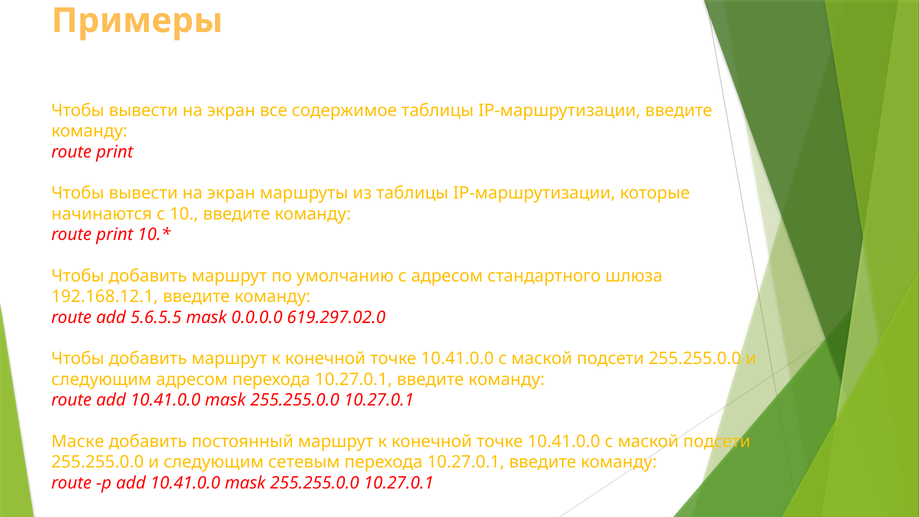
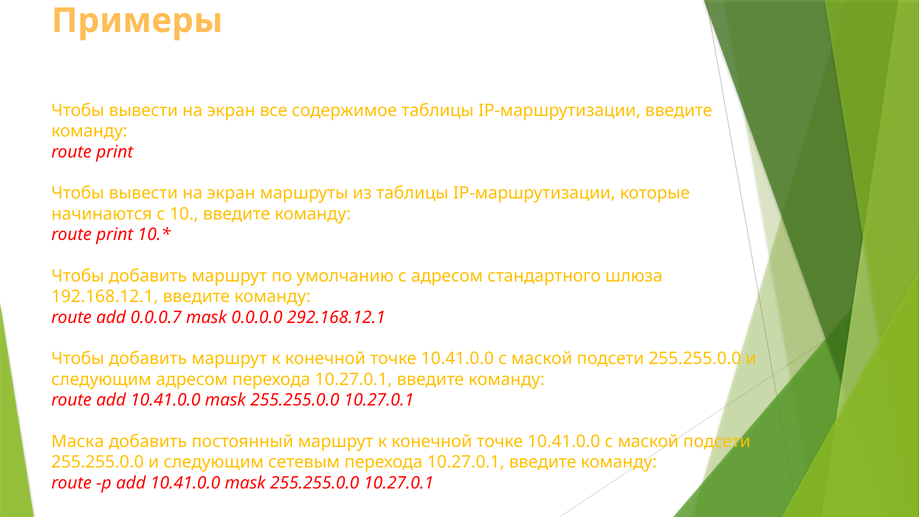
5.6.5.5: 5.6.5.5 -> 0.0.0.7
619.297.02.0: 619.297.02.0 -> 292.168.12.1
Маске: Маске -> Маска
